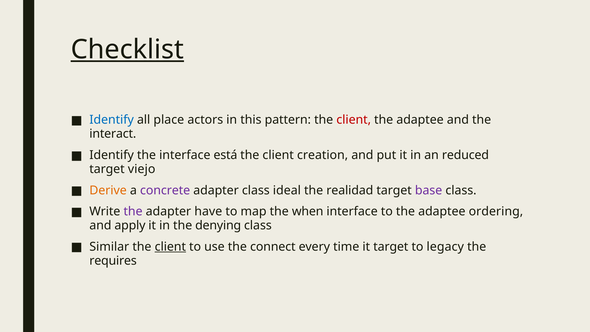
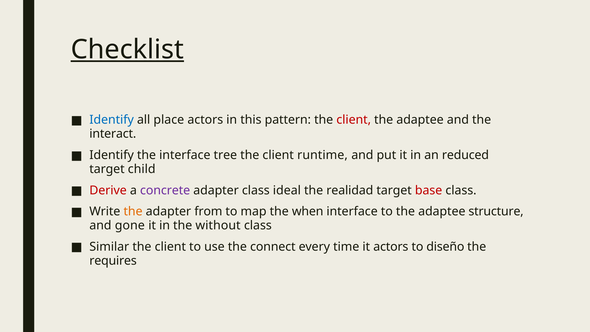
está: está -> tree
creation: creation -> runtime
viejo: viejo -> child
Derive colour: orange -> red
base colour: purple -> red
the at (133, 211) colour: purple -> orange
have: have -> from
ordering: ordering -> structure
apply: apply -> gone
denying: denying -> without
client at (170, 247) underline: present -> none
it target: target -> actors
legacy: legacy -> diseño
